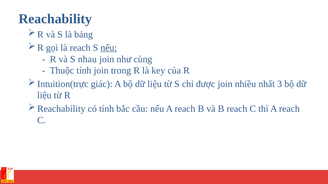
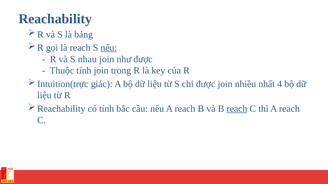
như cùng: cùng -> được
3: 3 -> 4
reach at (237, 109) underline: none -> present
